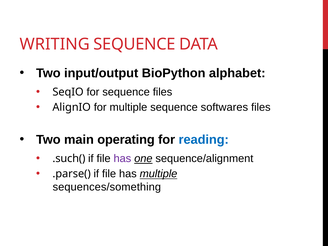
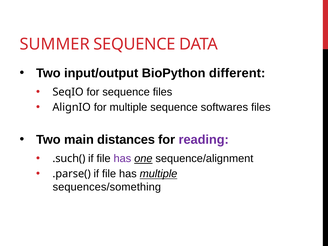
WRITING: WRITING -> SUMMER
alphabet: alphabet -> different
operating: operating -> distances
reading colour: blue -> purple
